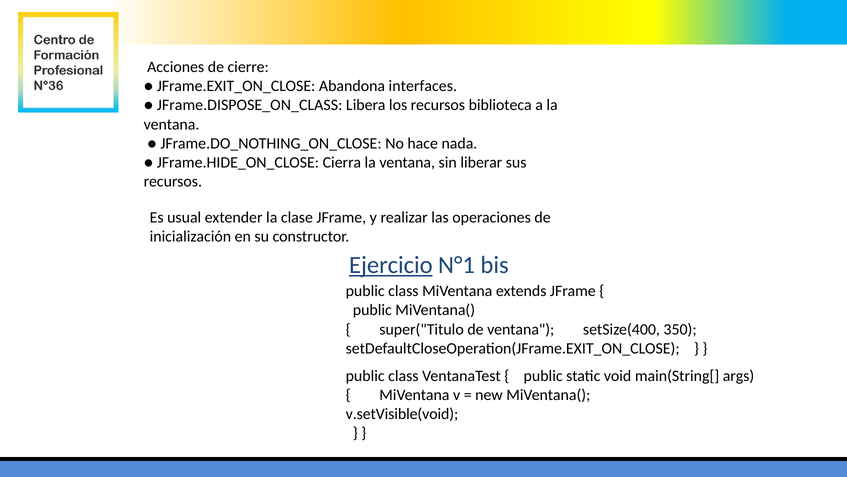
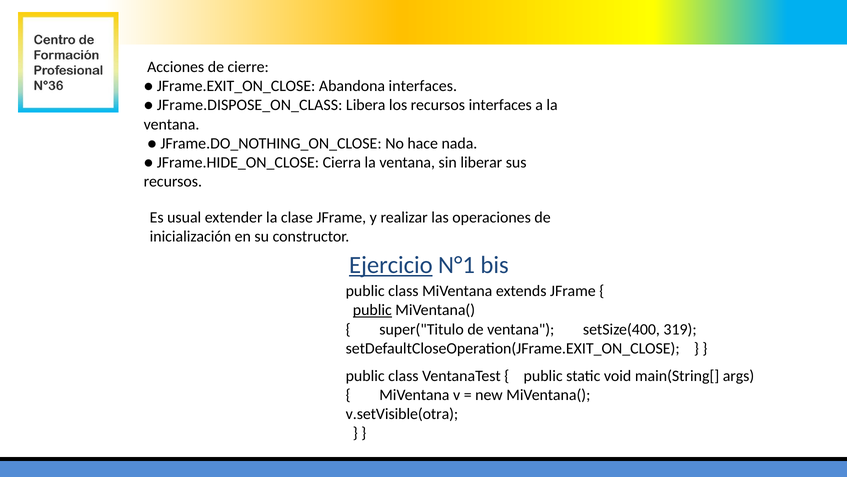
recursos biblioteca: biblioteca -> interfaces
public at (372, 310) underline: none -> present
350: 350 -> 319
v.setVisible(void: v.setVisible(void -> v.setVisible(otra
